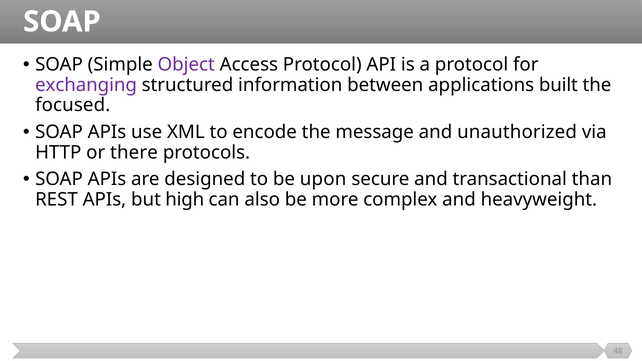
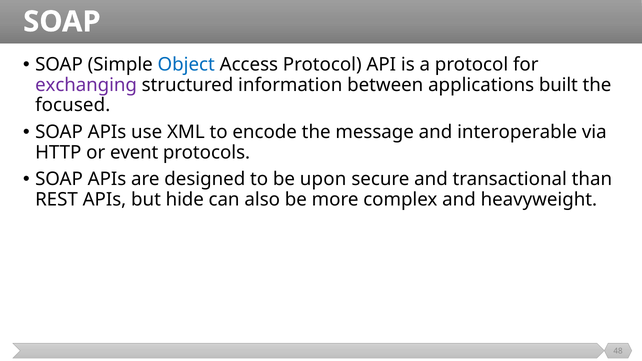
Object colour: purple -> blue
unauthorized: unauthorized -> interoperable
there: there -> event
high: high -> hide
